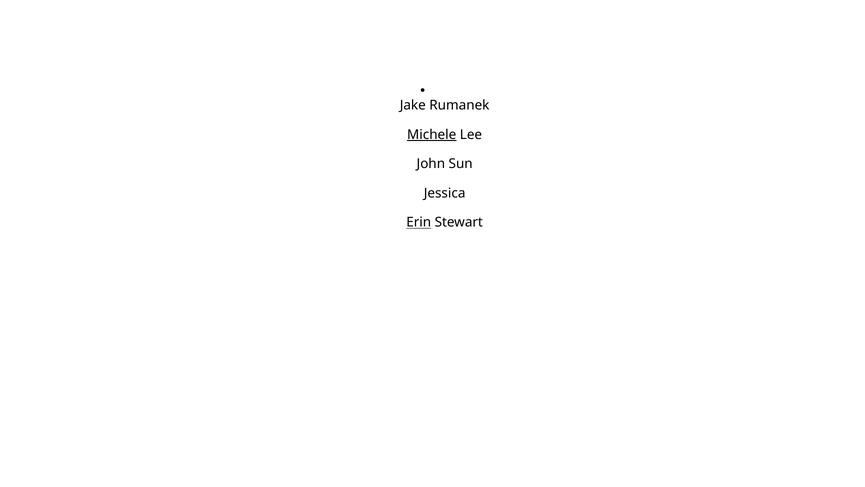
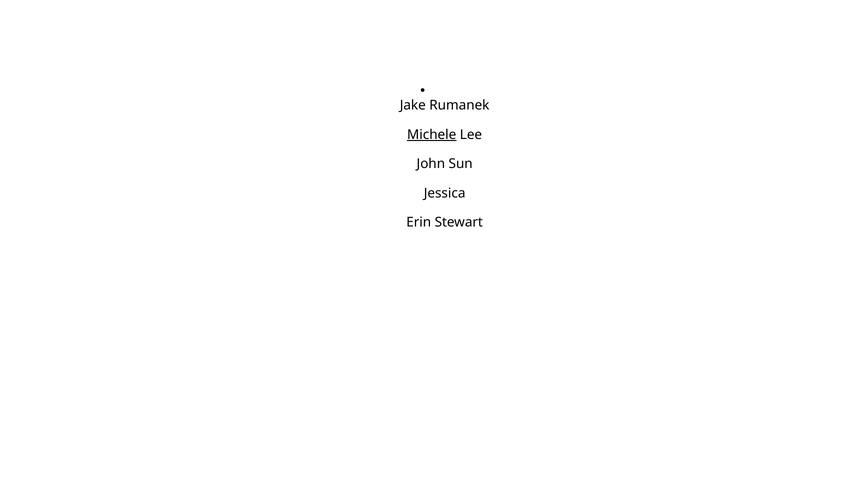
Erin underline: present -> none
